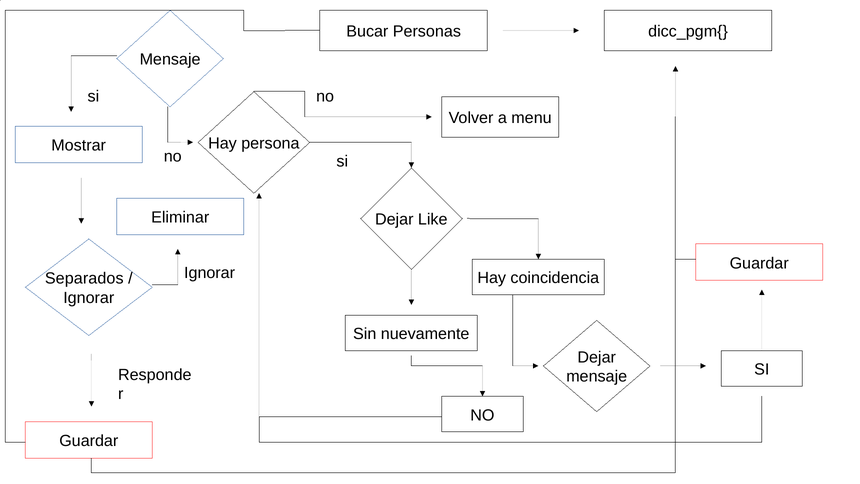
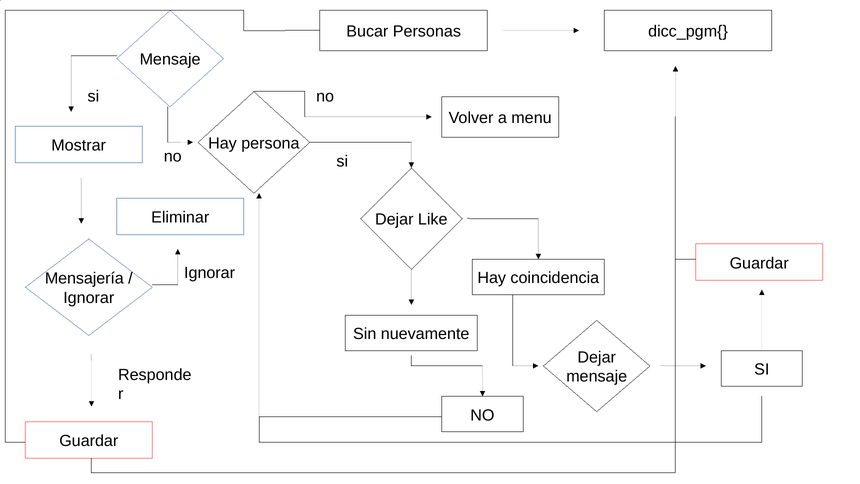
Separados: Separados -> Mensajería
